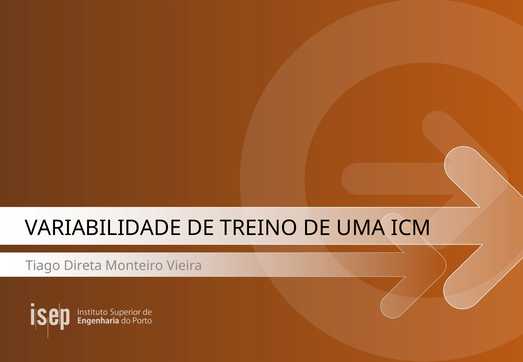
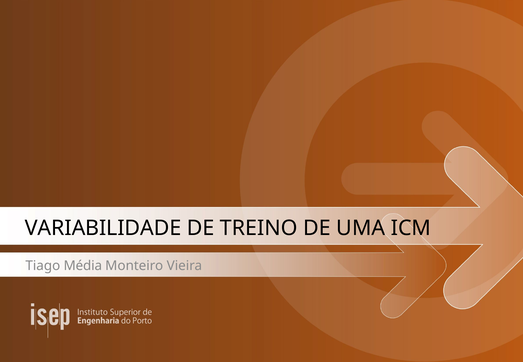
Direta: Direta -> Média
